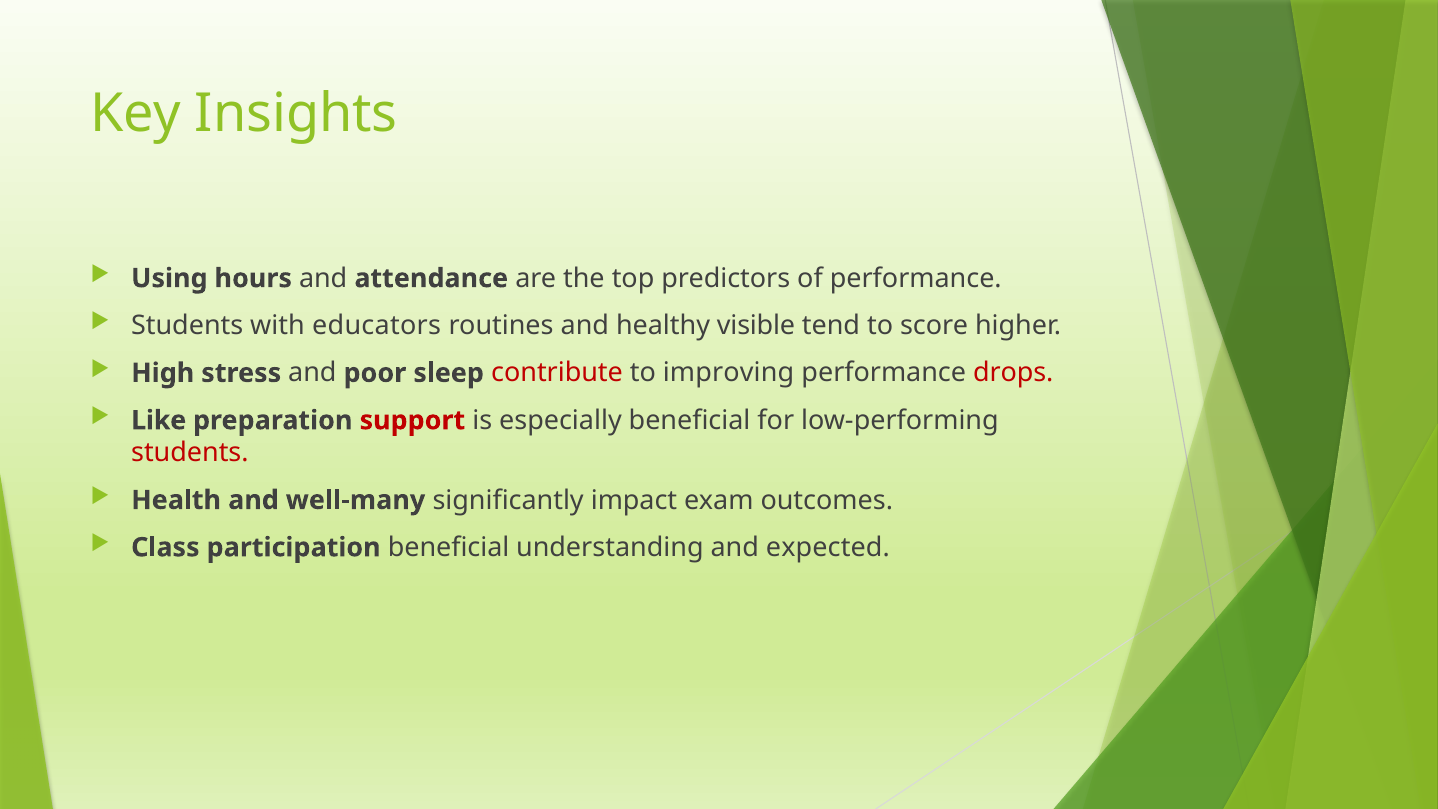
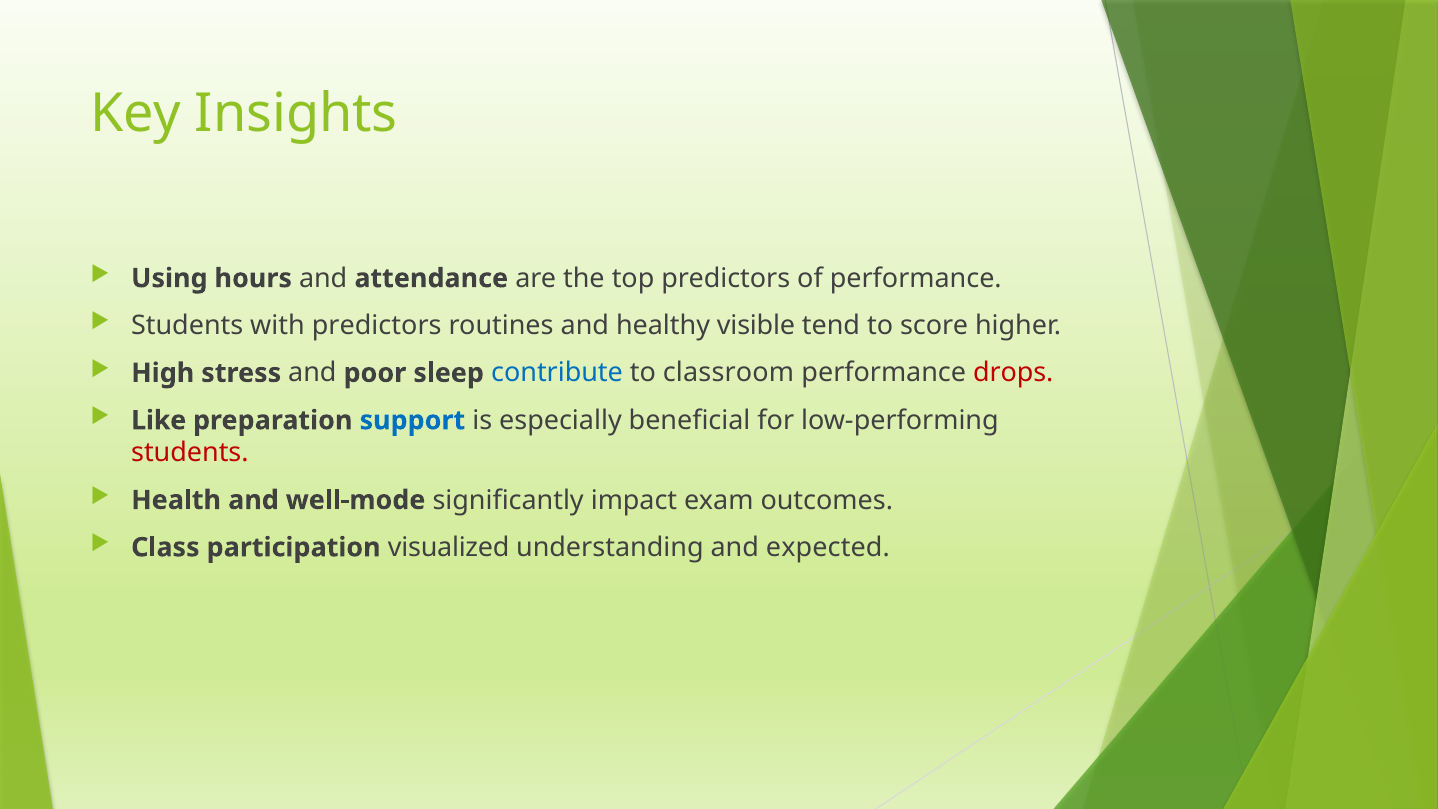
with educators: educators -> predictors
contribute colour: red -> blue
improving: improving -> classroom
support colour: red -> blue
well-many: well-many -> well-mode
participation beneficial: beneficial -> visualized
